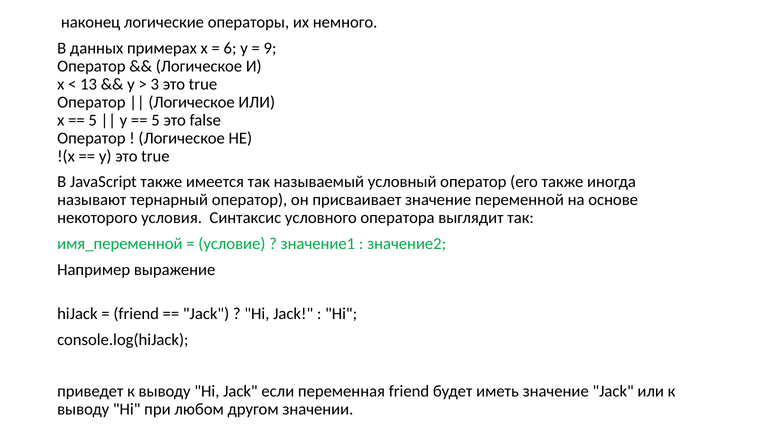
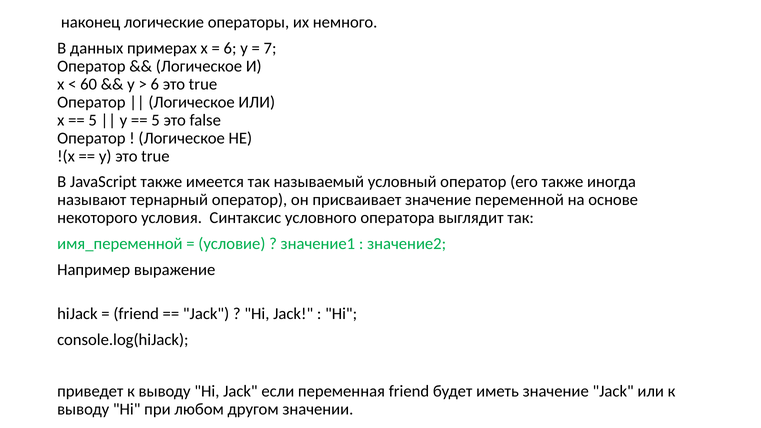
9: 9 -> 7
13: 13 -> 60
3 at (155, 84): 3 -> 6
